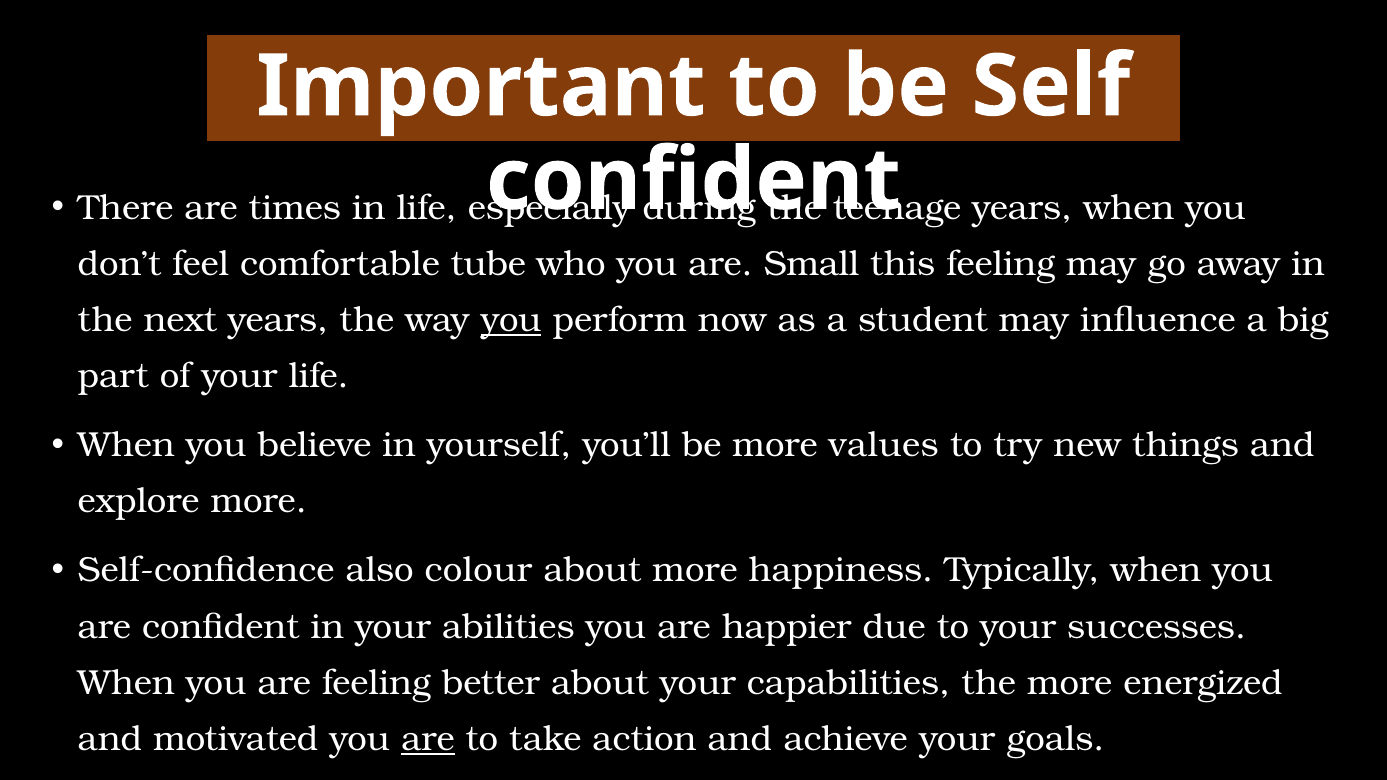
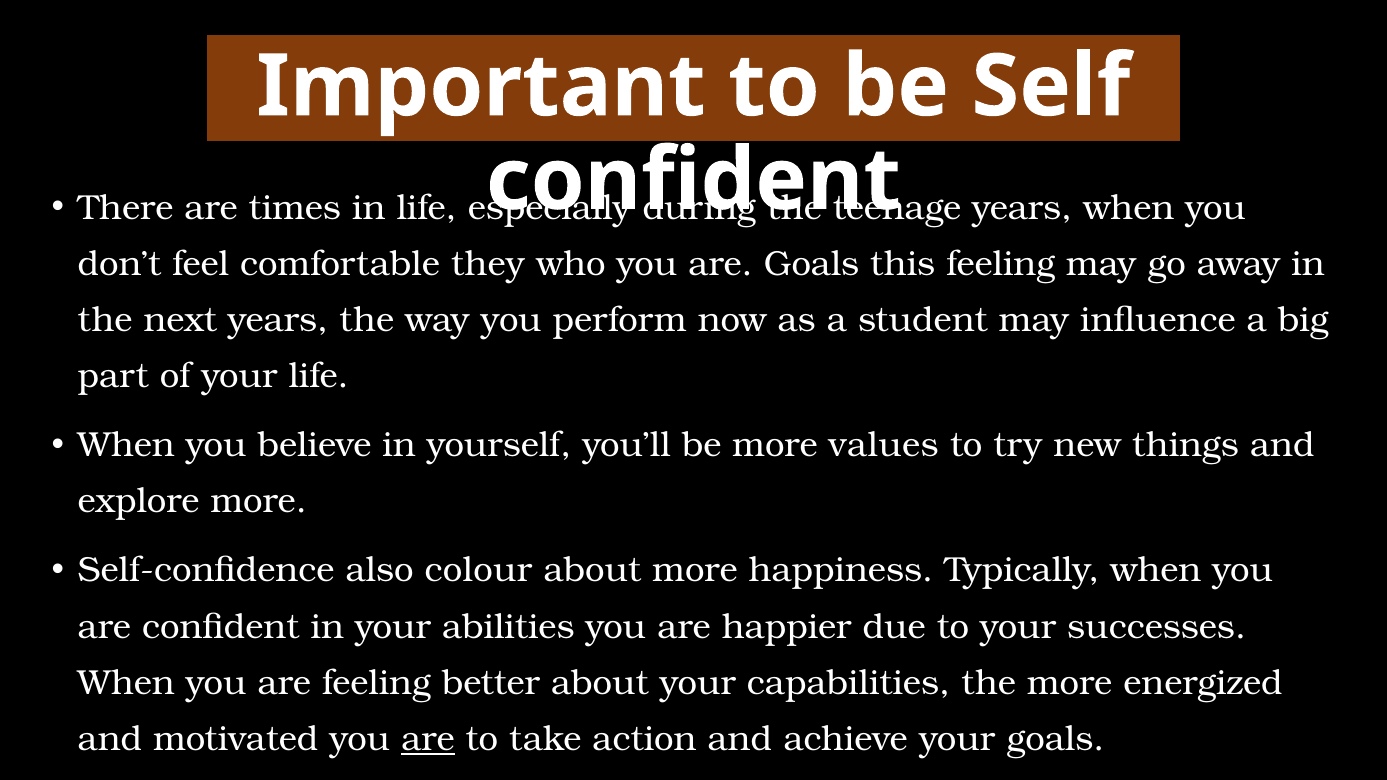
tube: tube -> they
are Small: Small -> Goals
you at (511, 320) underline: present -> none
